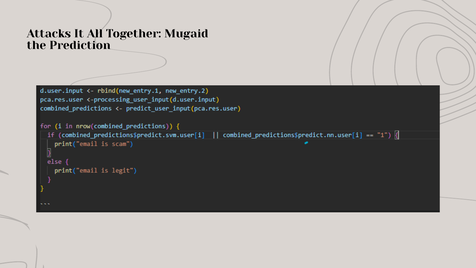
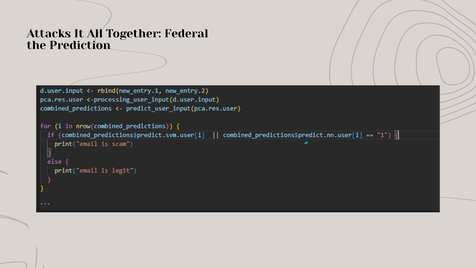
Mugaid: Mugaid -> Federal
